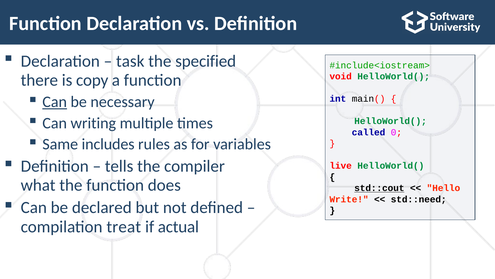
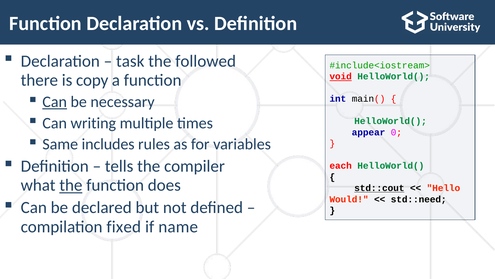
specified: specified -> followed
void underline: none -> present
called: called -> appear
live: live -> each
the at (71, 185) underline: none -> present
Write: Write -> Would
treat: treat -> fixed
actual: actual -> name
